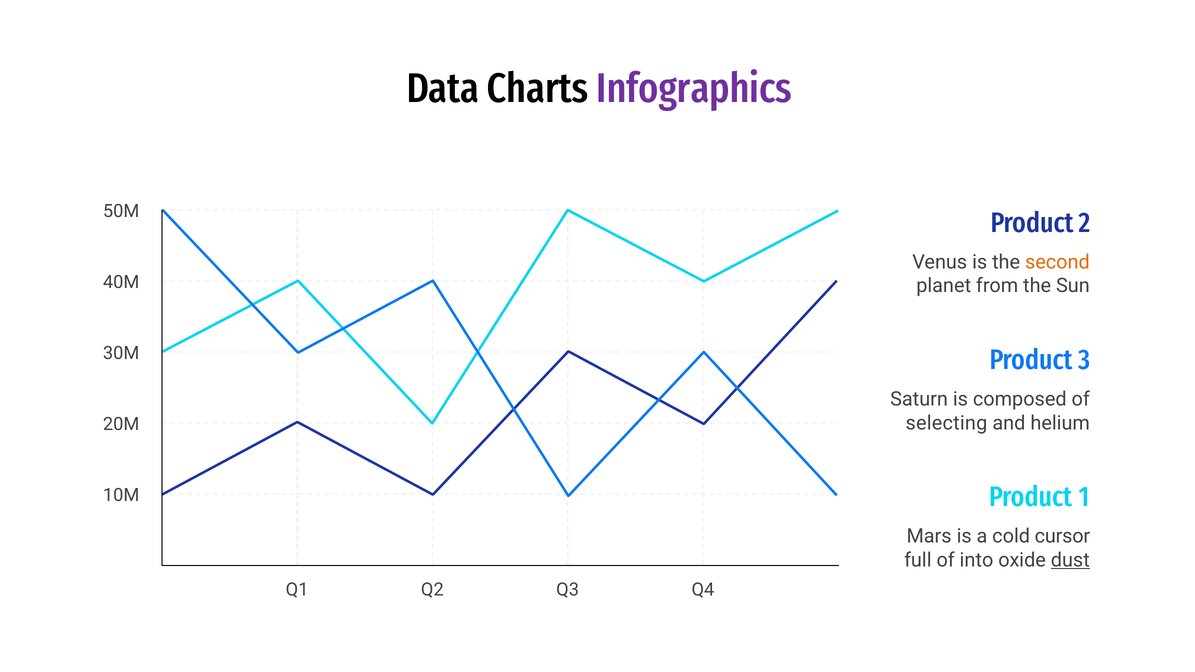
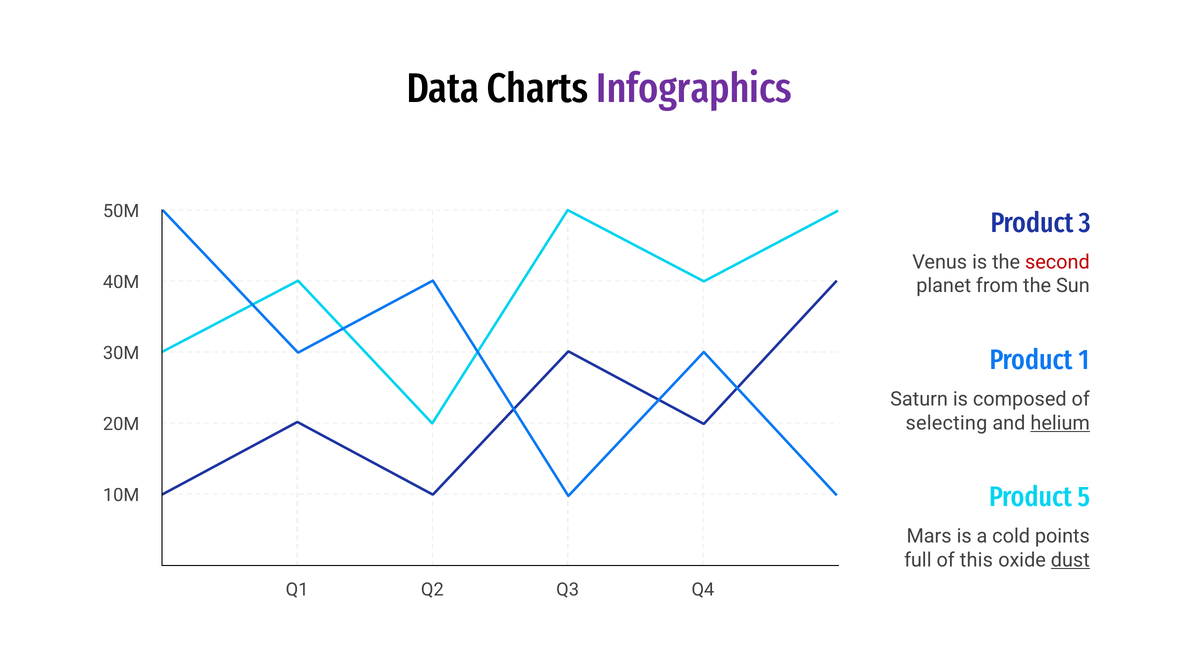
2: 2 -> 3
second colour: orange -> red
3: 3 -> 1
helium underline: none -> present
1: 1 -> 5
cursor: cursor -> points
into: into -> this
